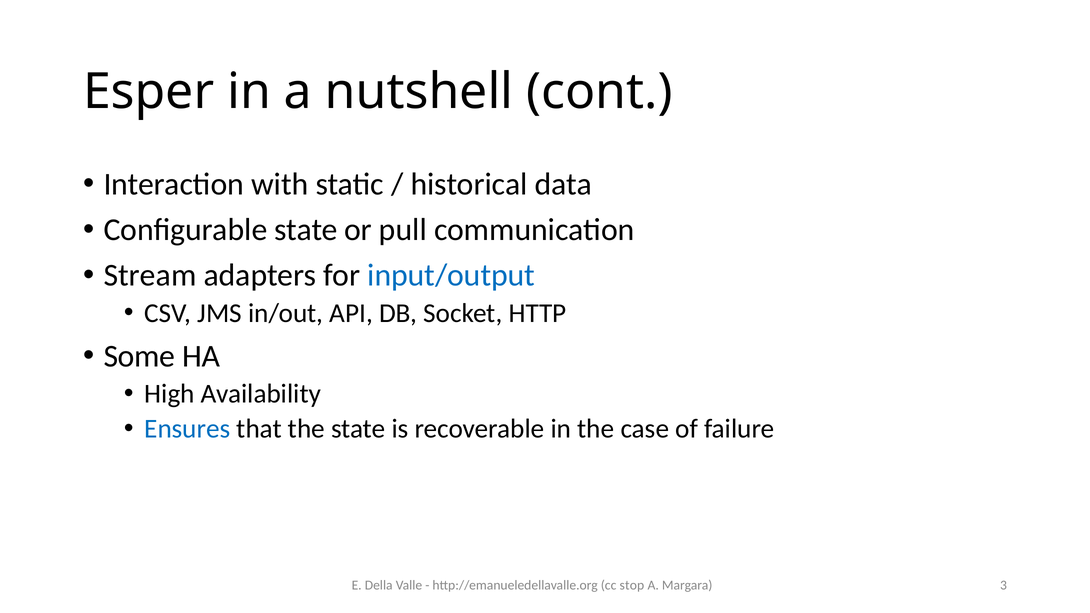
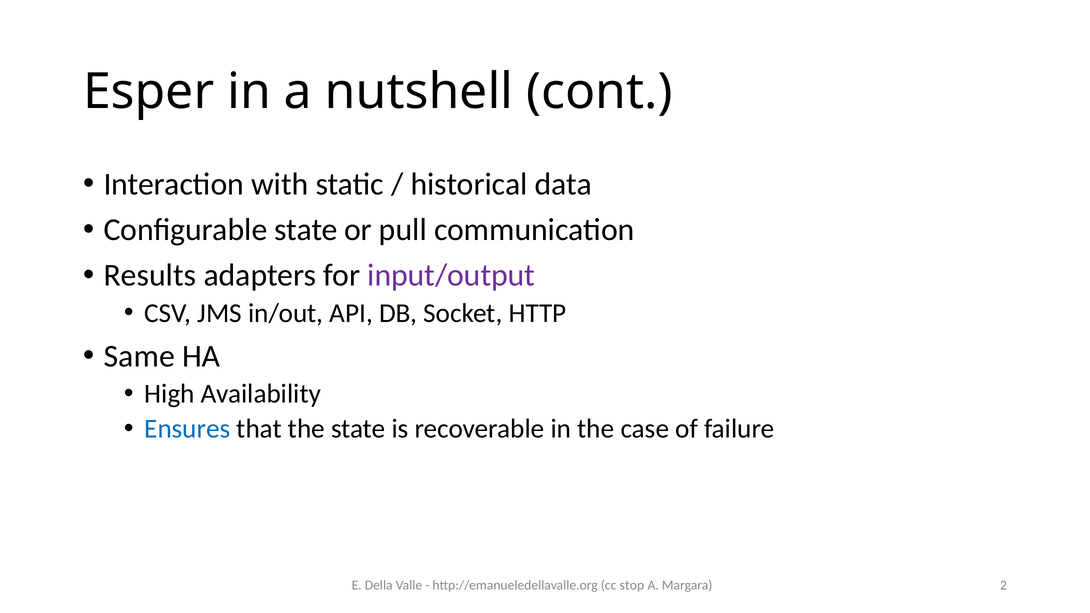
Stream: Stream -> Results
input/output colour: blue -> purple
Some: Some -> Same
3: 3 -> 2
